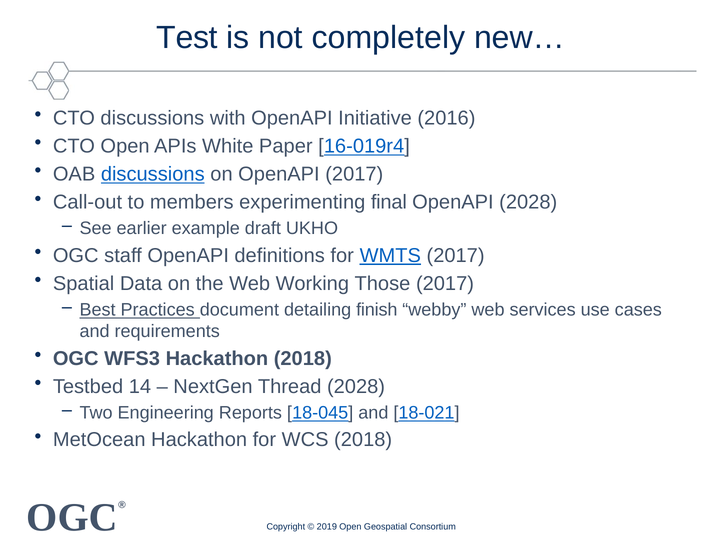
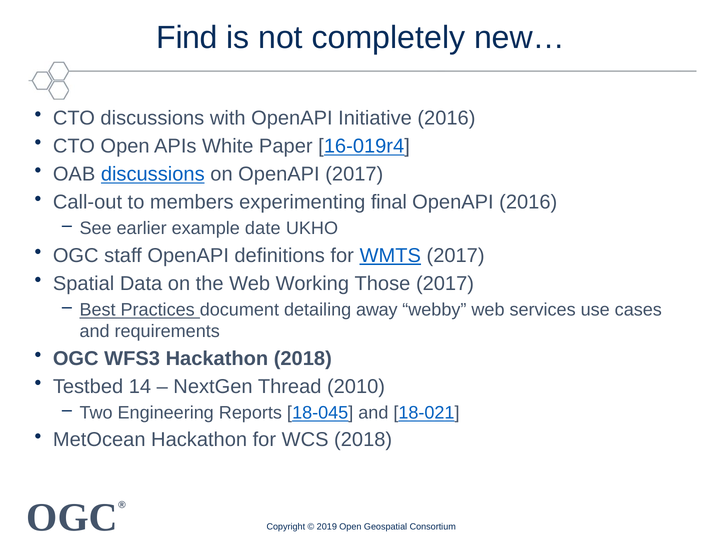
Test: Test -> Find
OpenAPI 2028: 2028 -> 2016
draft: draft -> date
finish: finish -> away
Thread 2028: 2028 -> 2010
